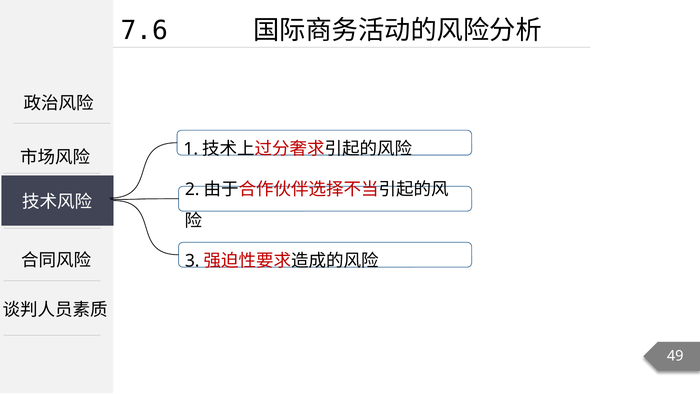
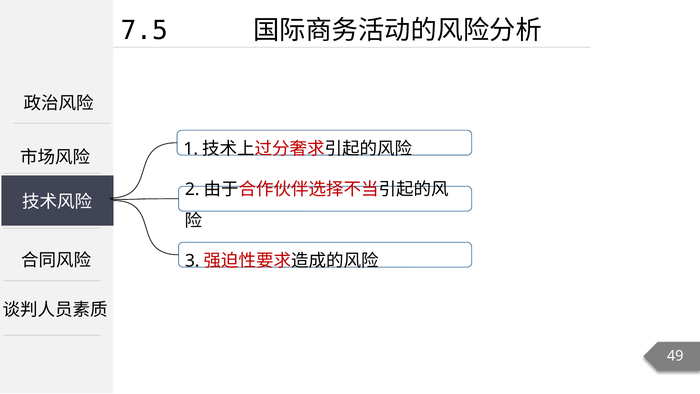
7.6: 7.6 -> 7.5
